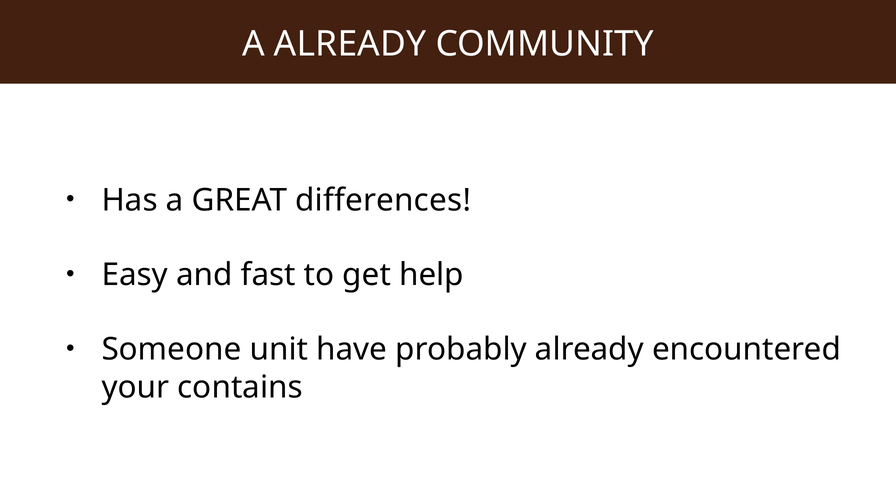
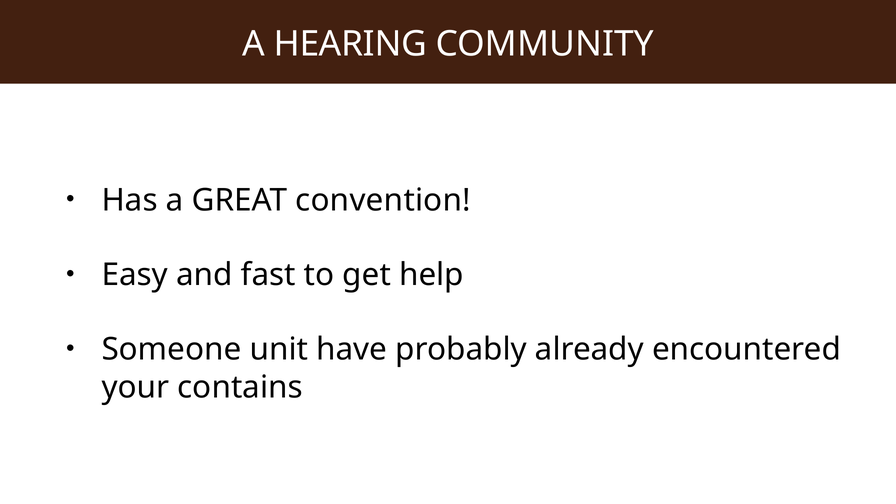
A ALREADY: ALREADY -> HEARING
differences: differences -> convention
